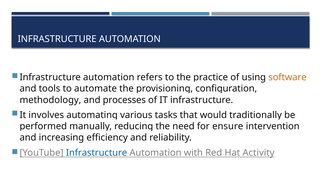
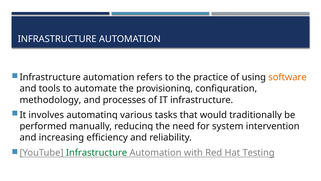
ensure: ensure -> system
Infrastructure at (97, 152) colour: blue -> green
Activity: Activity -> Testing
